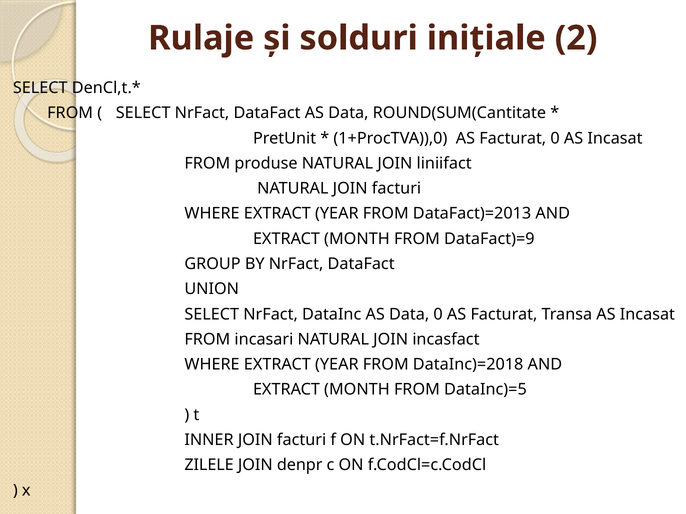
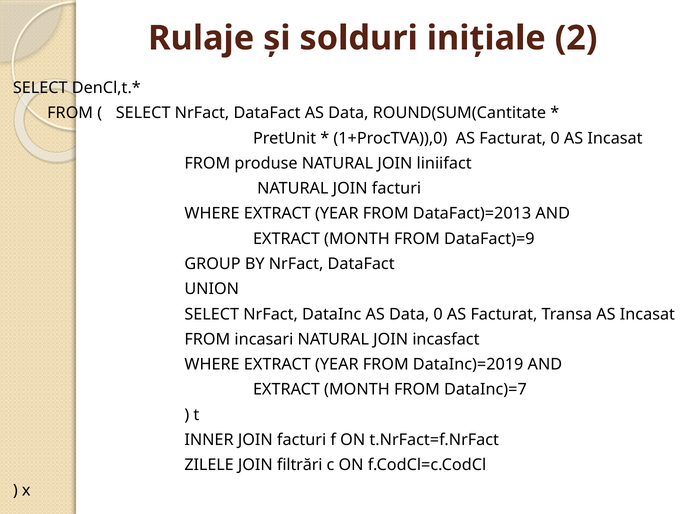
DataInc)=2018: DataInc)=2018 -> DataInc)=2019
DataInc)=5: DataInc)=5 -> DataInc)=7
denpr: denpr -> filtrări
